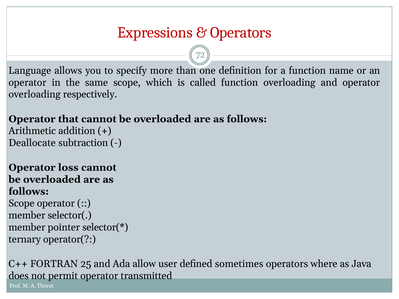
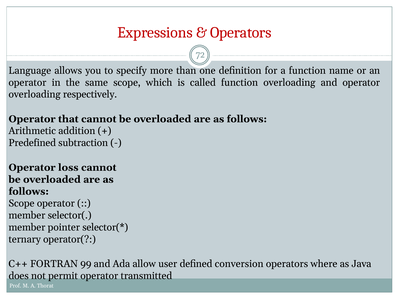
Deallocate: Deallocate -> Predefined
25: 25 -> 99
sometimes: sometimes -> conversion
